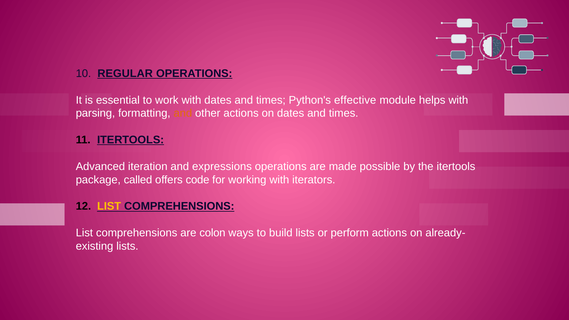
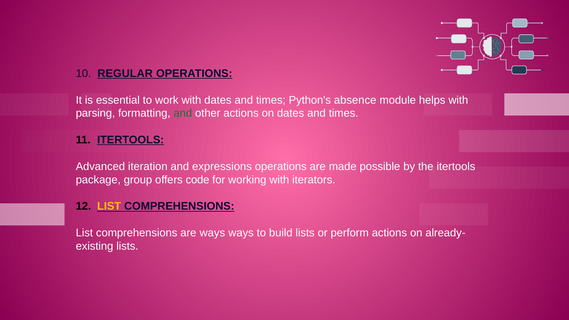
effective: effective -> absence
and at (183, 113) colour: orange -> green
called: called -> group
are colon: colon -> ways
